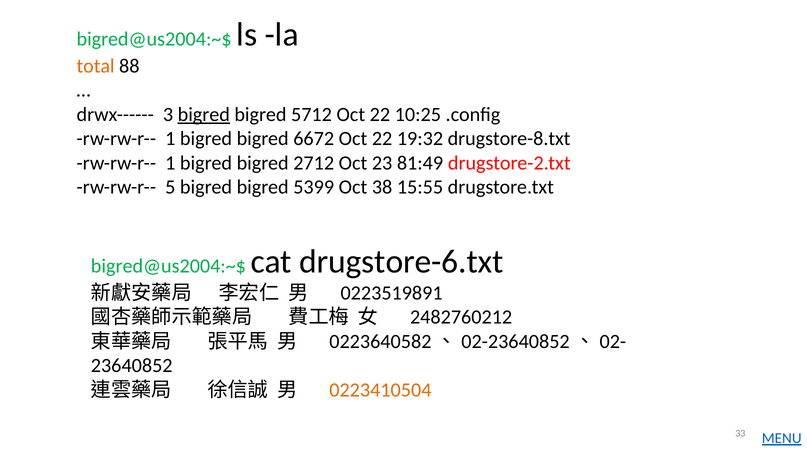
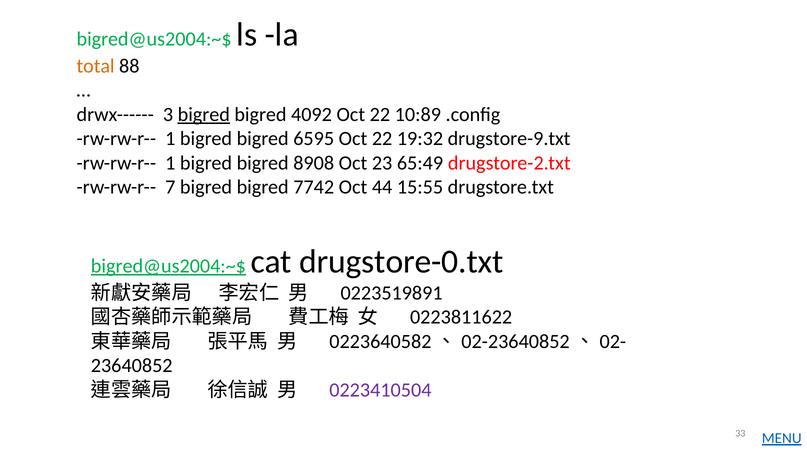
5712: 5712 -> 4092
10:25: 10:25 -> 10:89
6672: 6672 -> 6595
drugstore-8.txt: drugstore-8.txt -> drugstore-9.txt
2712: 2712 -> 8908
81:49: 81:49 -> 65:49
5: 5 -> 7
5399: 5399 -> 7742
38: 38 -> 44
bigred@us2004:~$ at (168, 266) underline: none -> present
drugstore-6.txt: drugstore-6.txt -> drugstore-0.txt
2482760212: 2482760212 -> 0223811622
0223410504 colour: orange -> purple
